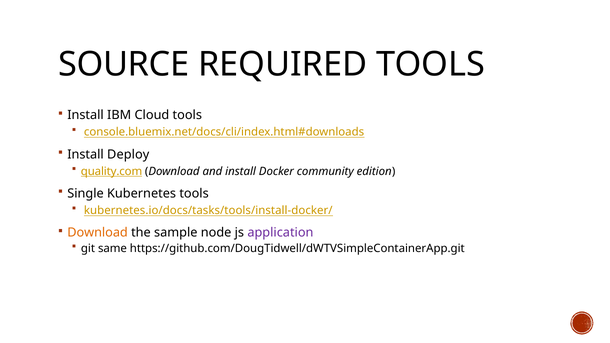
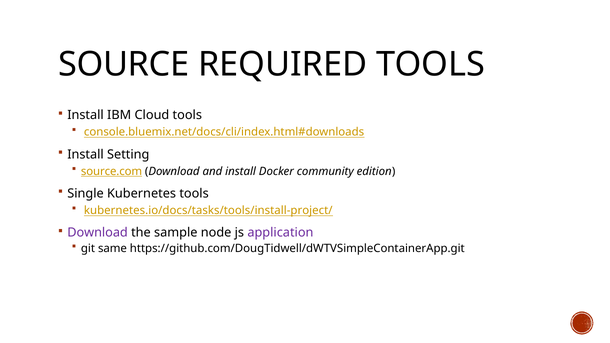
Deploy: Deploy -> Setting
quality.com: quality.com -> source.com
kubernetes.io/docs/tasks/tools/install-docker/: kubernetes.io/docs/tasks/tools/install-docker/ -> kubernetes.io/docs/tasks/tools/install-project/
Download at (98, 233) colour: orange -> purple
